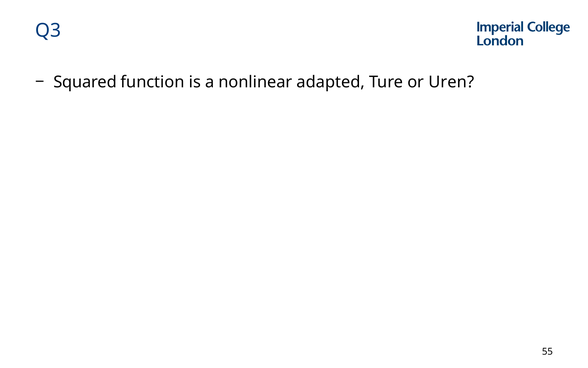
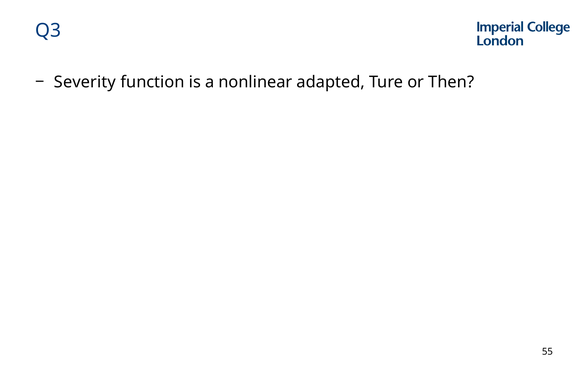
Squared: Squared -> Severity
Uren: Uren -> Then
